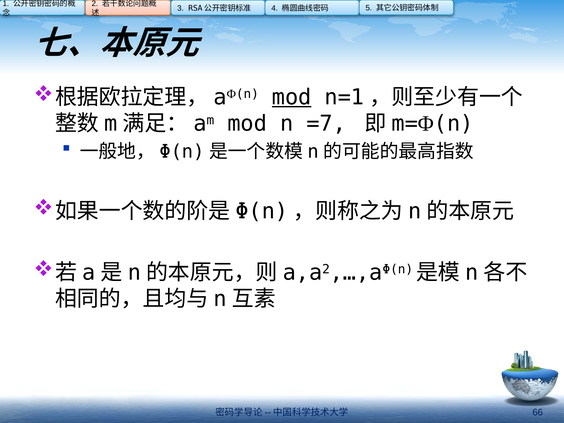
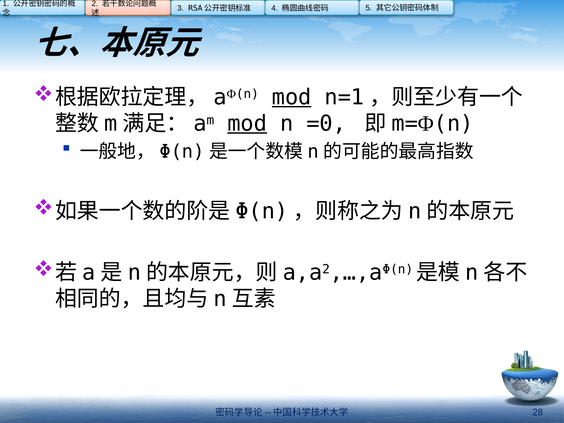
mod at (247, 124) underline: none -> present
=7: =7 -> =0
66: 66 -> 28
